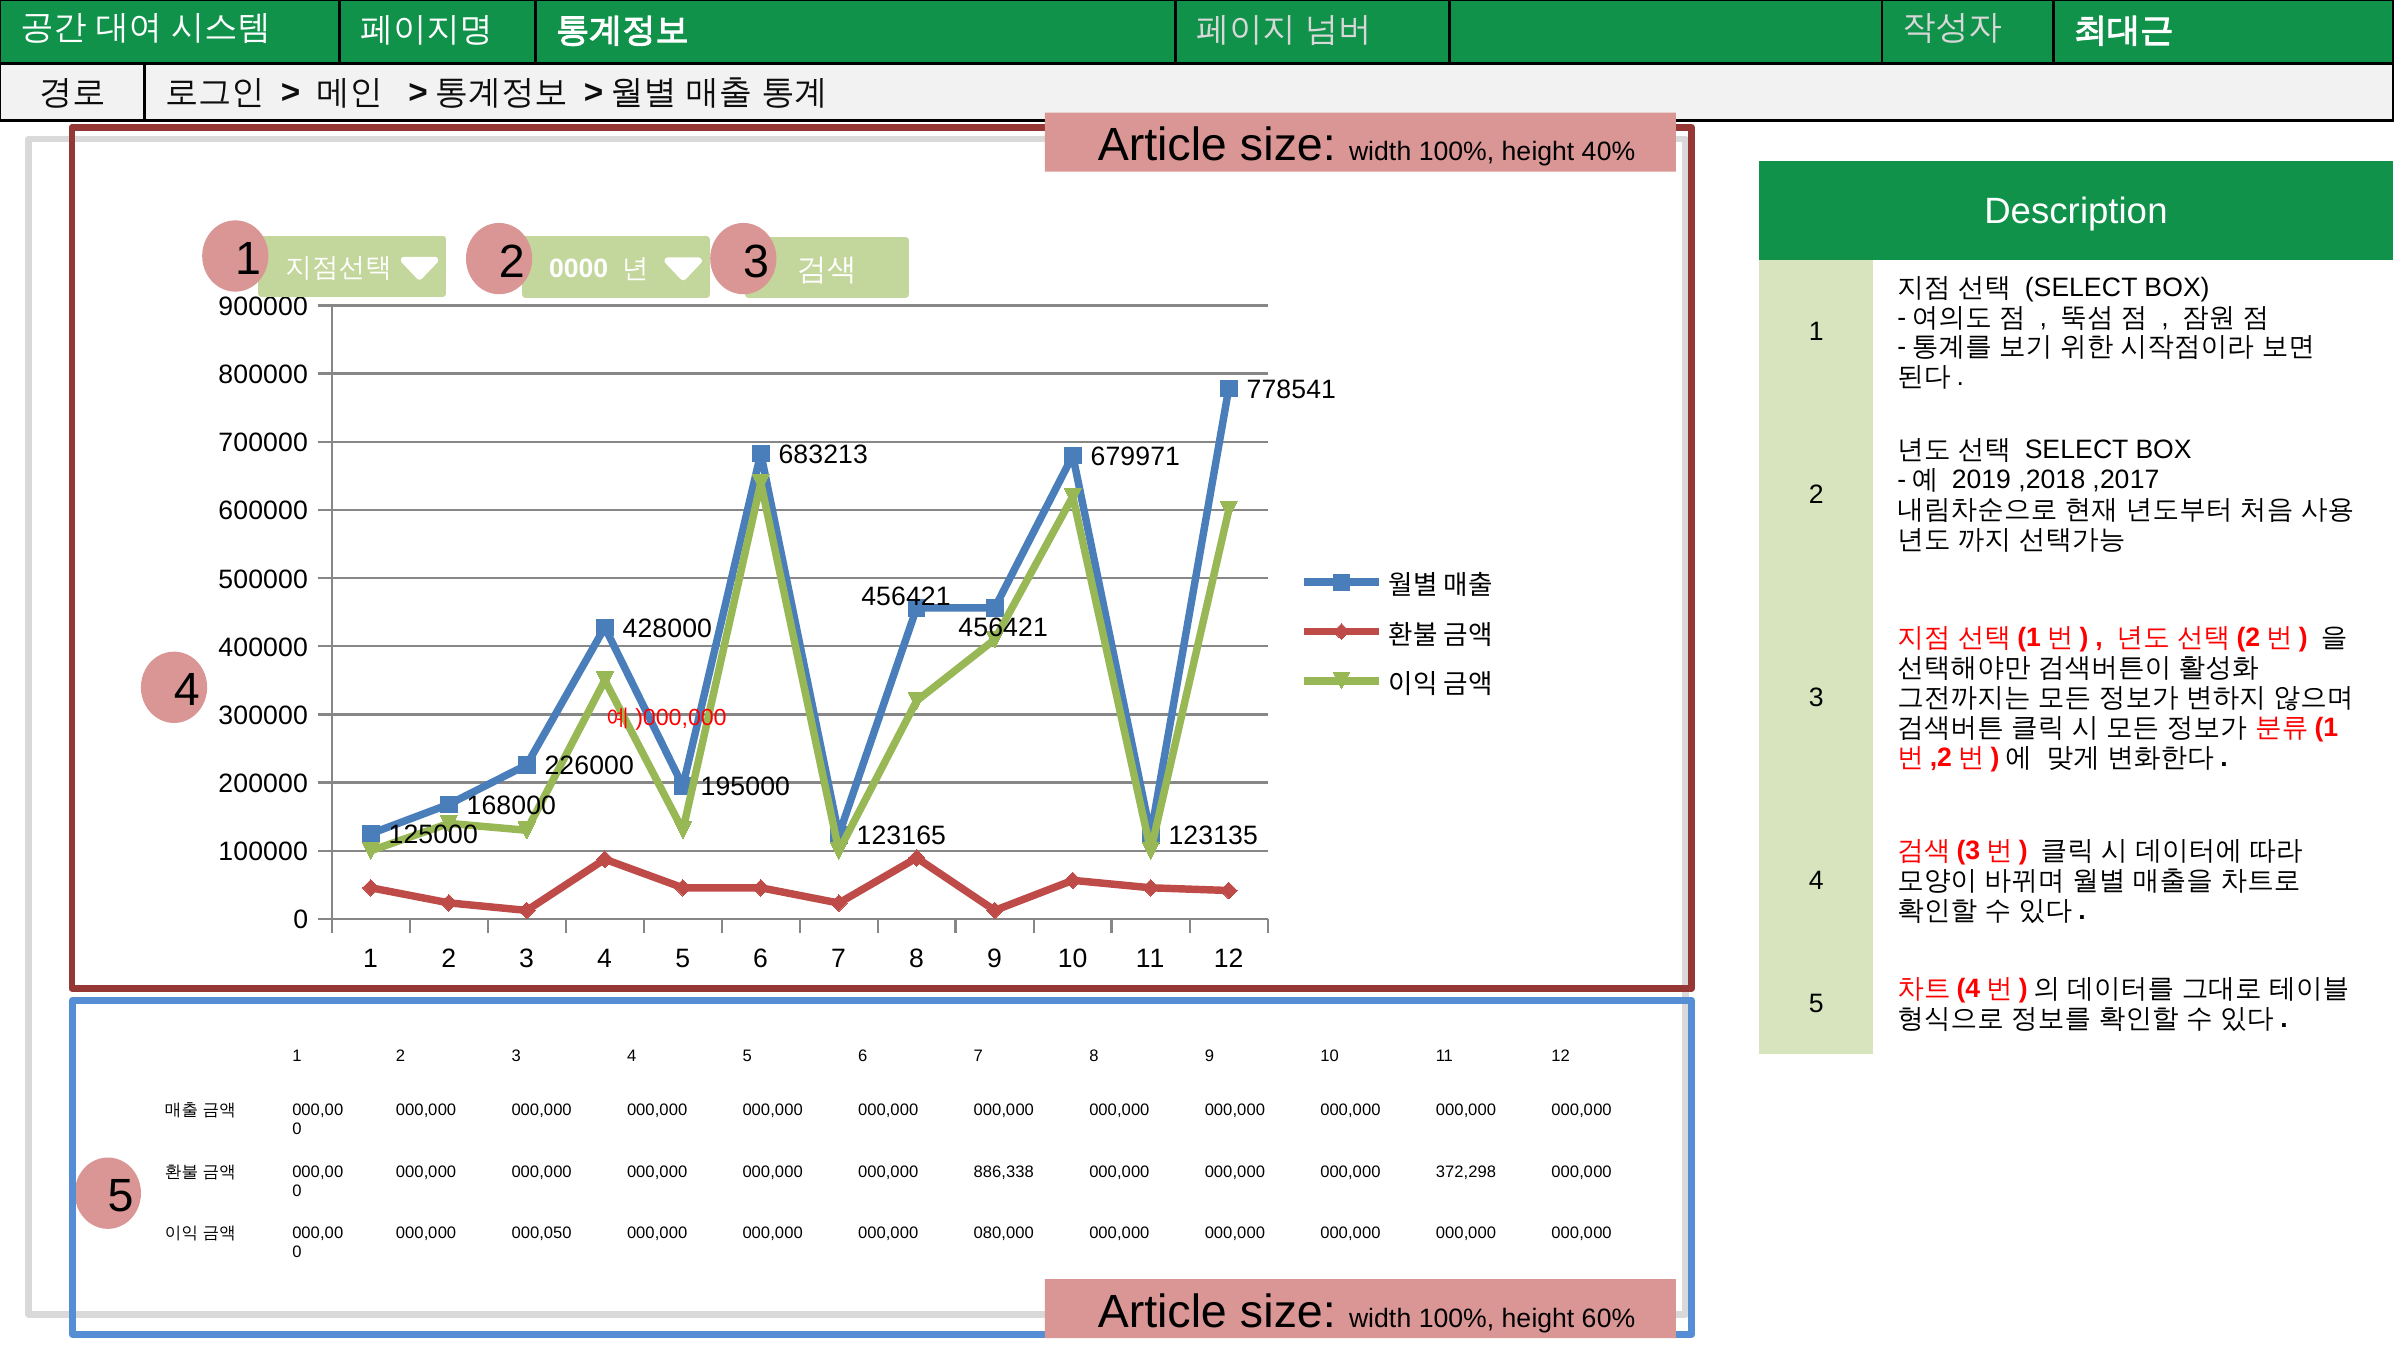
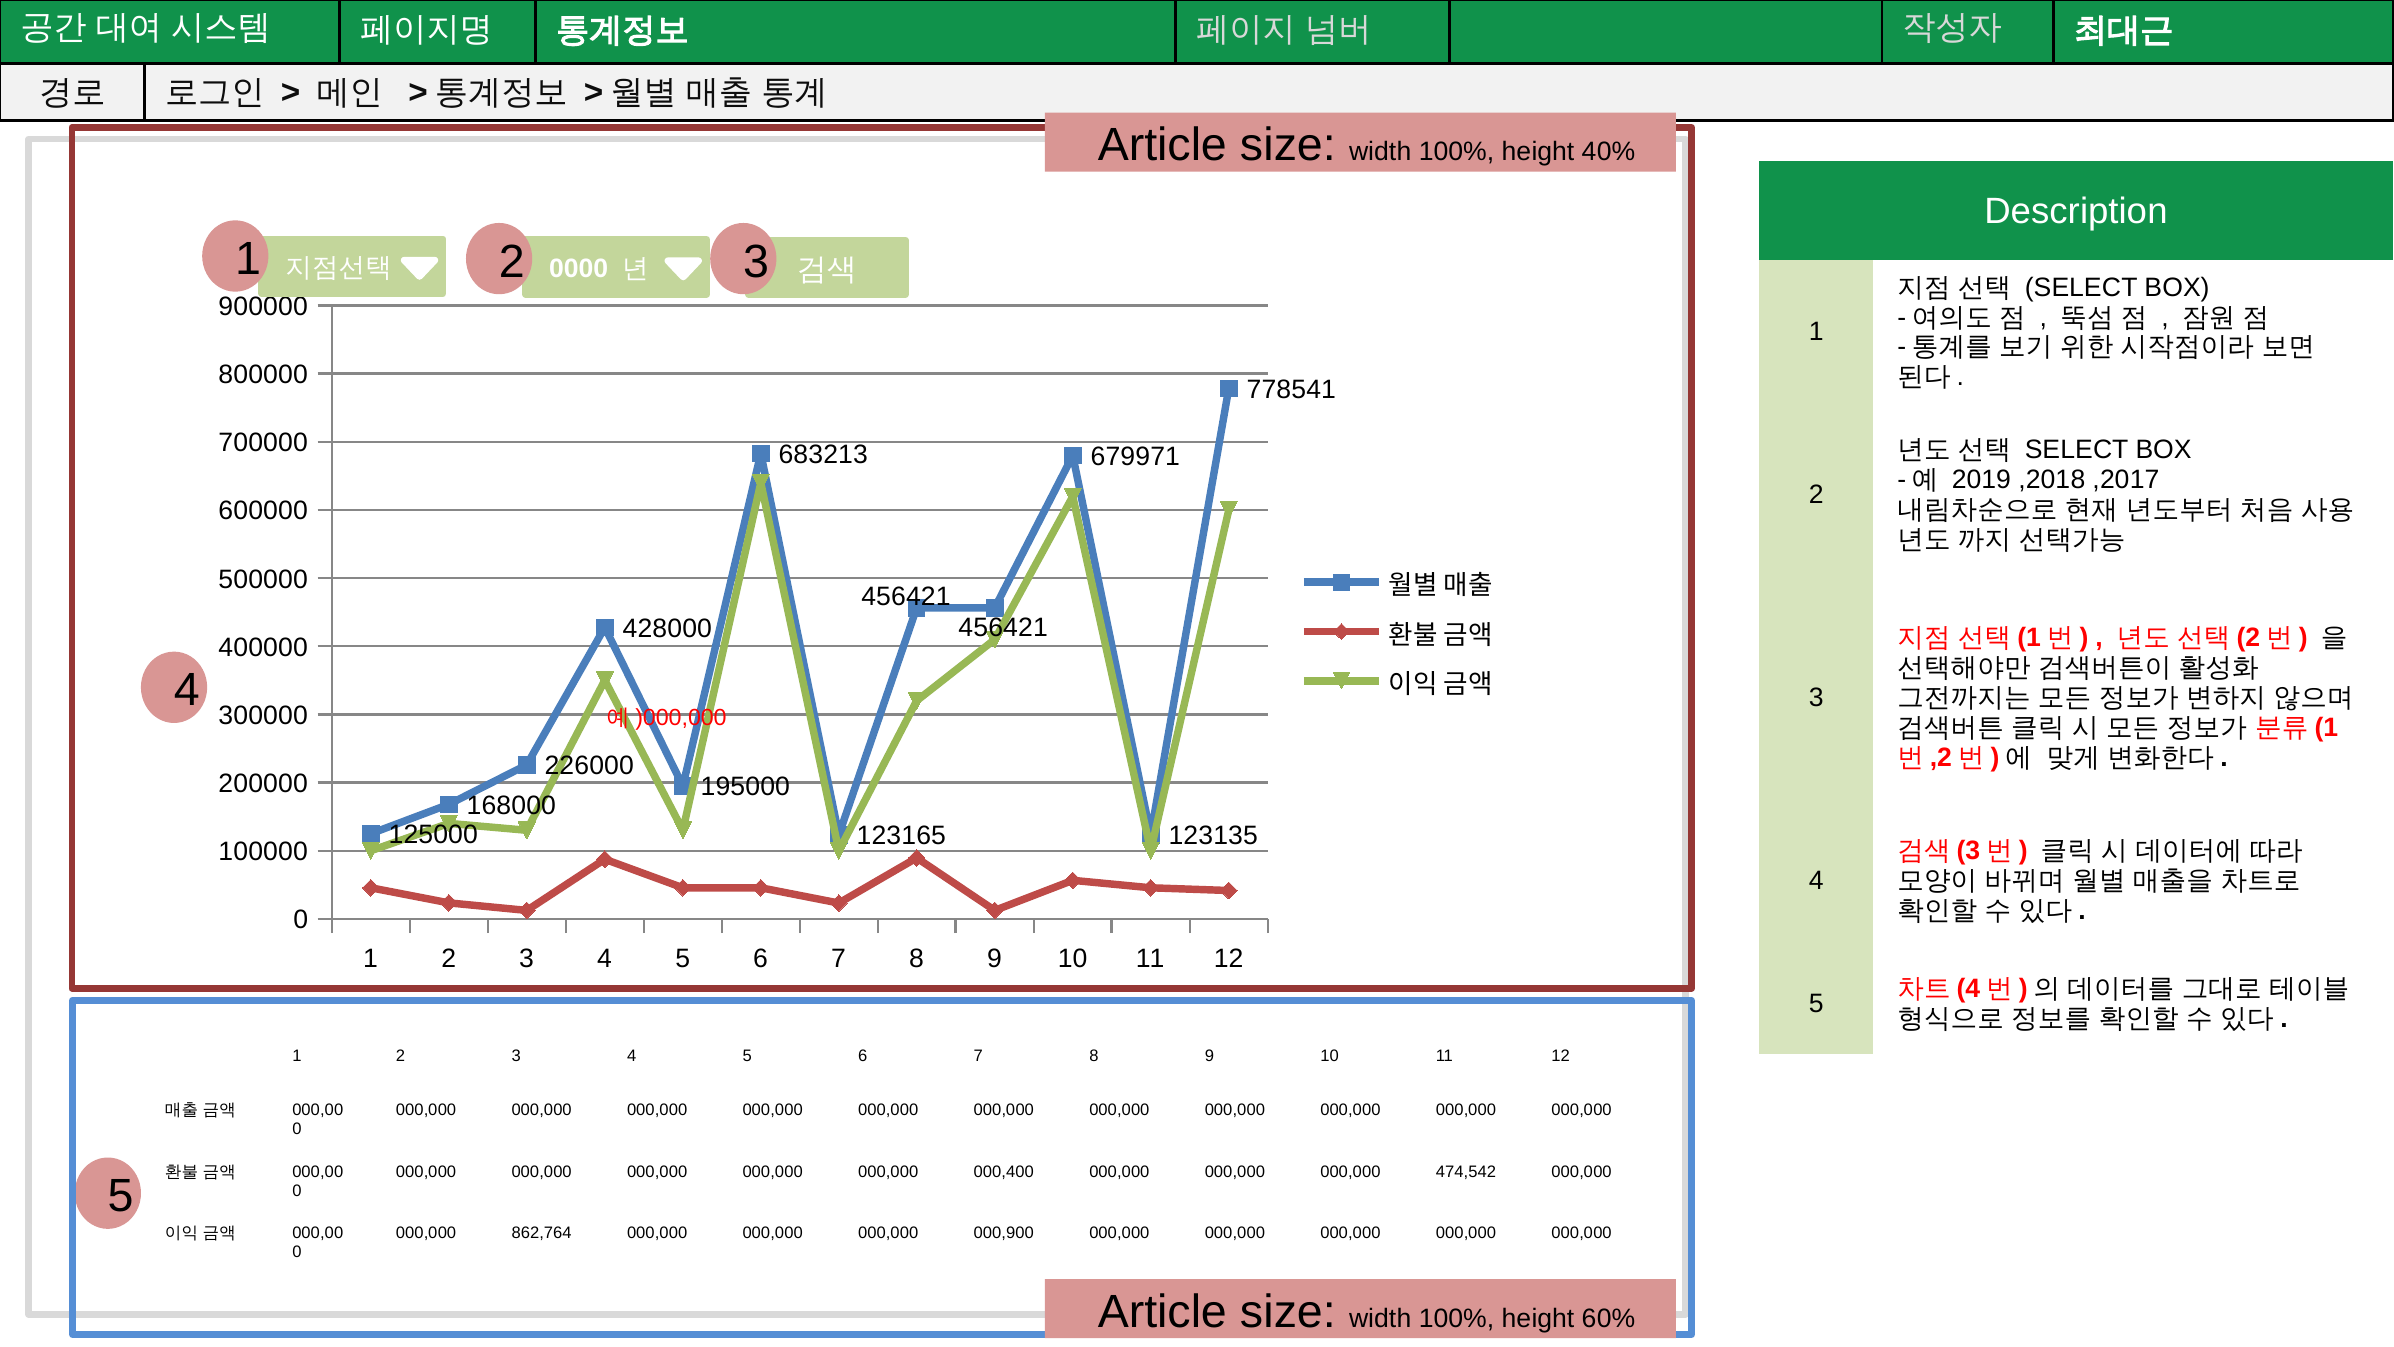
886,338: 886,338 -> 000,400
372,298: 372,298 -> 474,542
000,050: 000,050 -> 862,764
080,000: 080,000 -> 000,900
